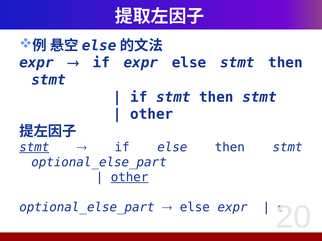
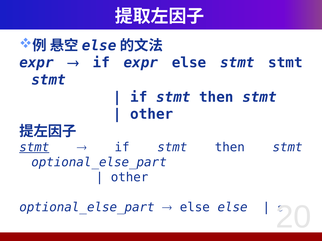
then at (285, 63): then -> stmt
else at (172, 148): else -> stmt
other at (130, 178) underline: present -> none
else expr: expr -> else
